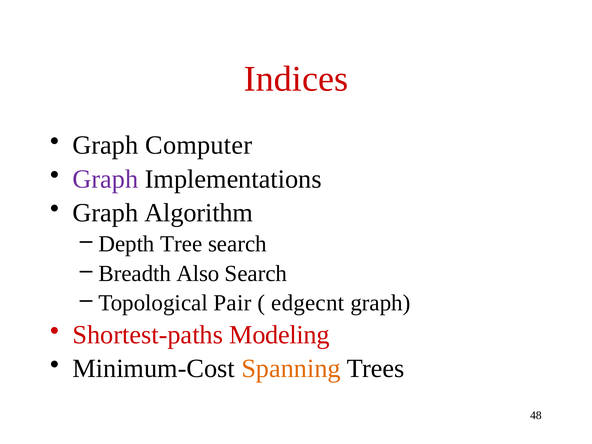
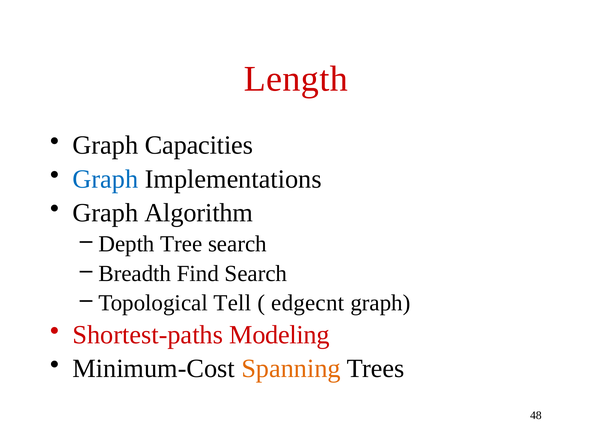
Indices: Indices -> Length
Computer: Computer -> Capacities
Graph at (105, 179) colour: purple -> blue
Also: Also -> Find
Pair: Pair -> Tell
